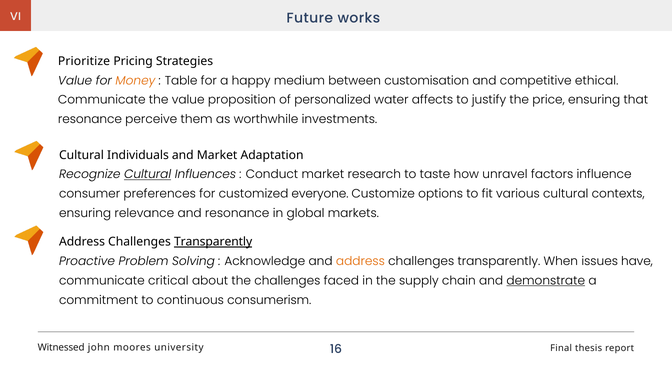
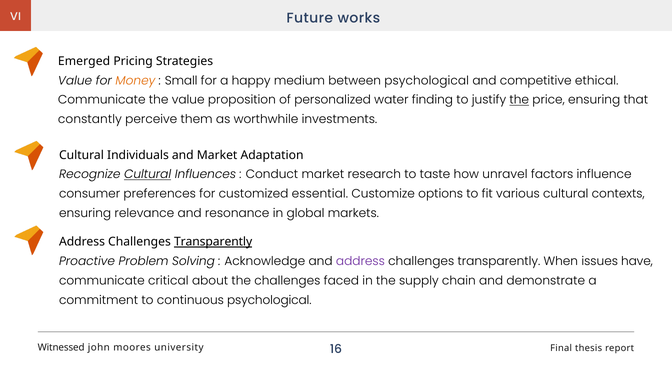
Prioritize: Prioritize -> Emerged
Table: Table -> Small
between customisation: customisation -> psychological
affects: affects -> finding
the at (519, 100) underline: none -> present
resonance at (90, 119): resonance -> constantly
everyone: everyone -> essential
address at (360, 261) colour: orange -> purple
demonstrate underline: present -> none
continuous consumerism: consumerism -> psychological
